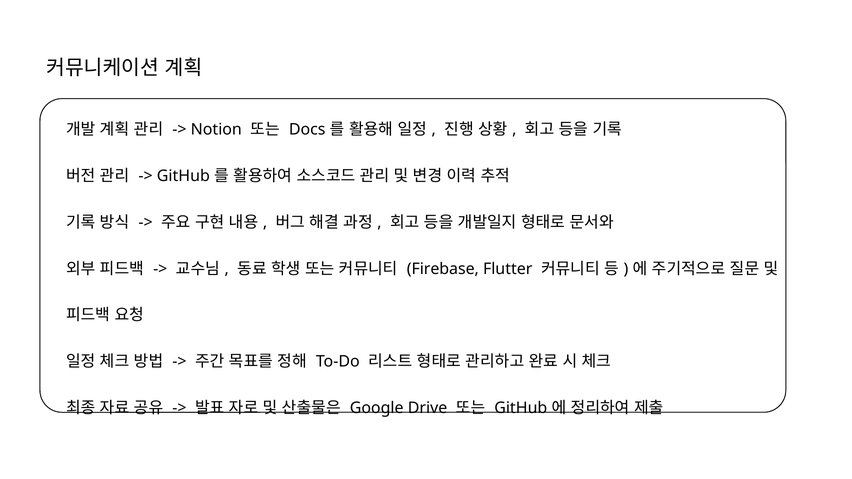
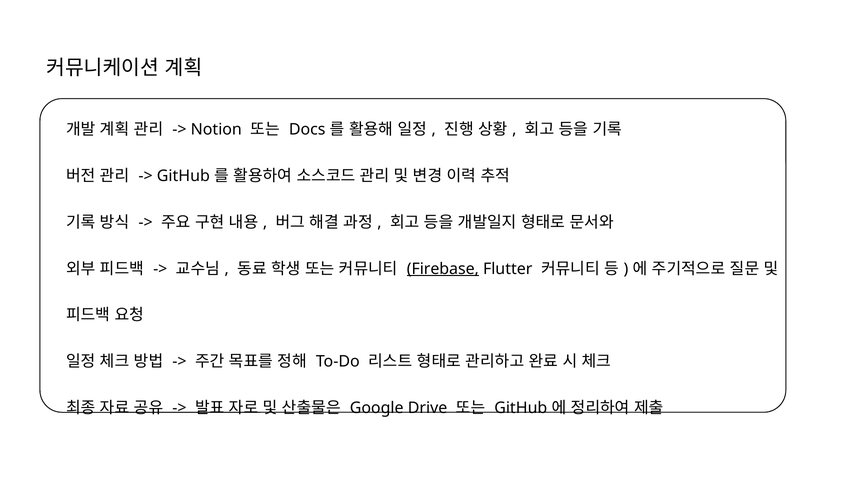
Firebase underline: none -> present
